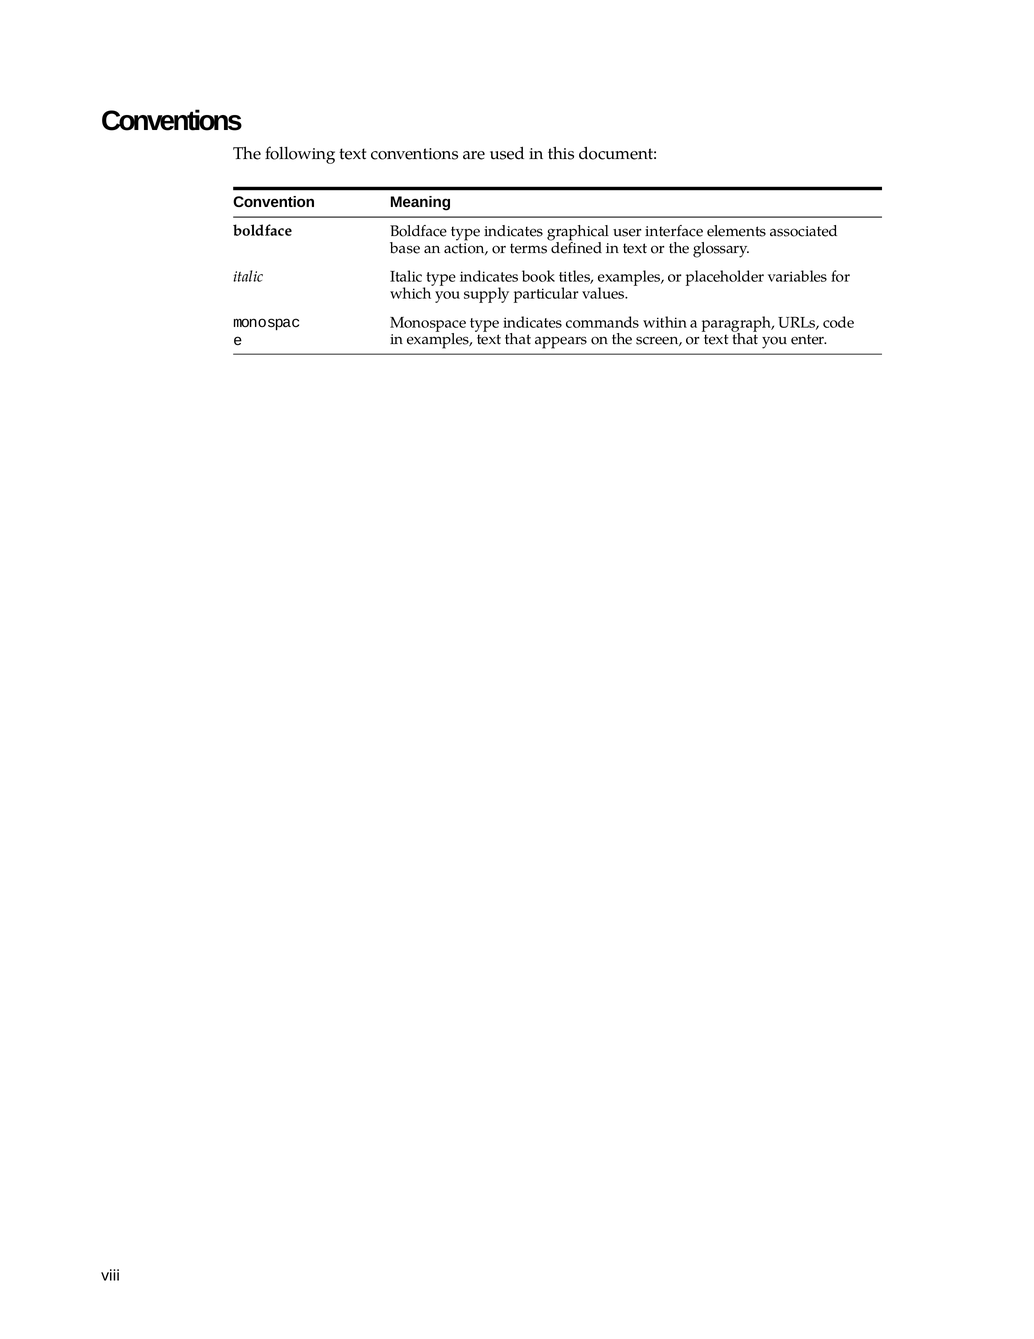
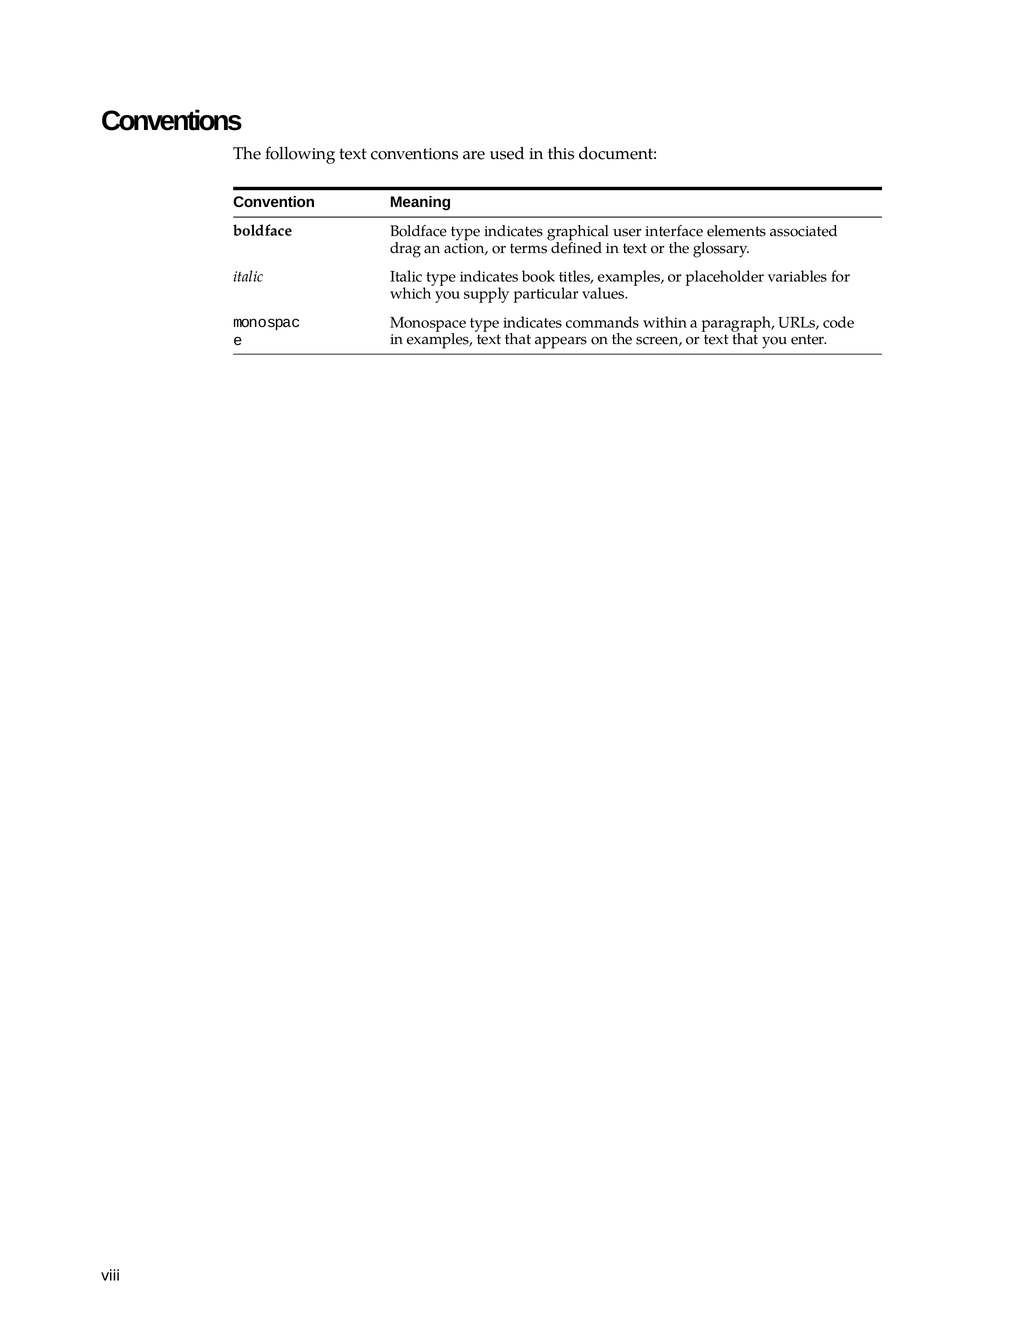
base: base -> drag
